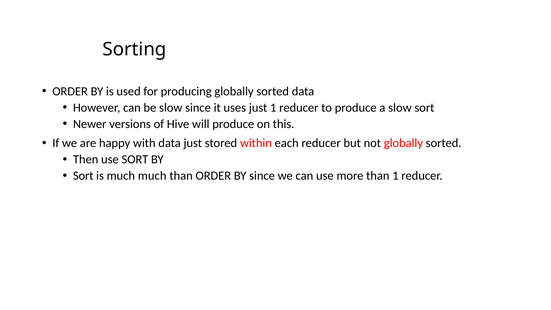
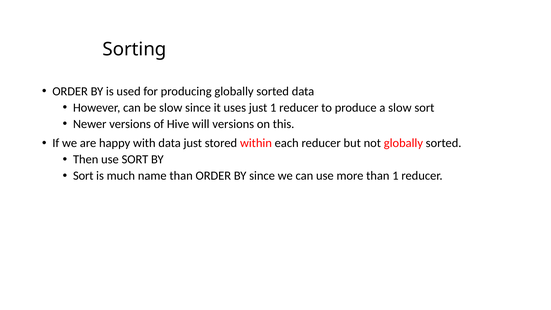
will produce: produce -> versions
much much: much -> name
